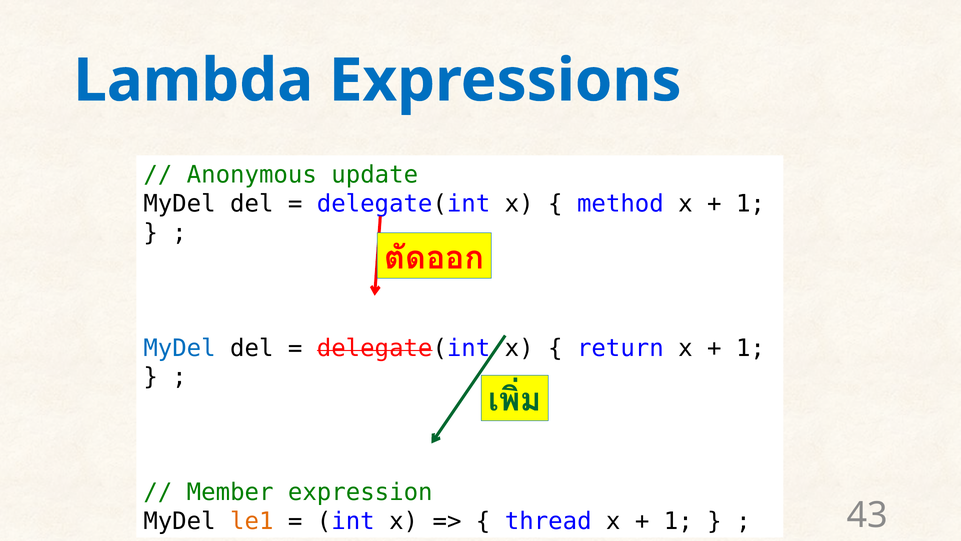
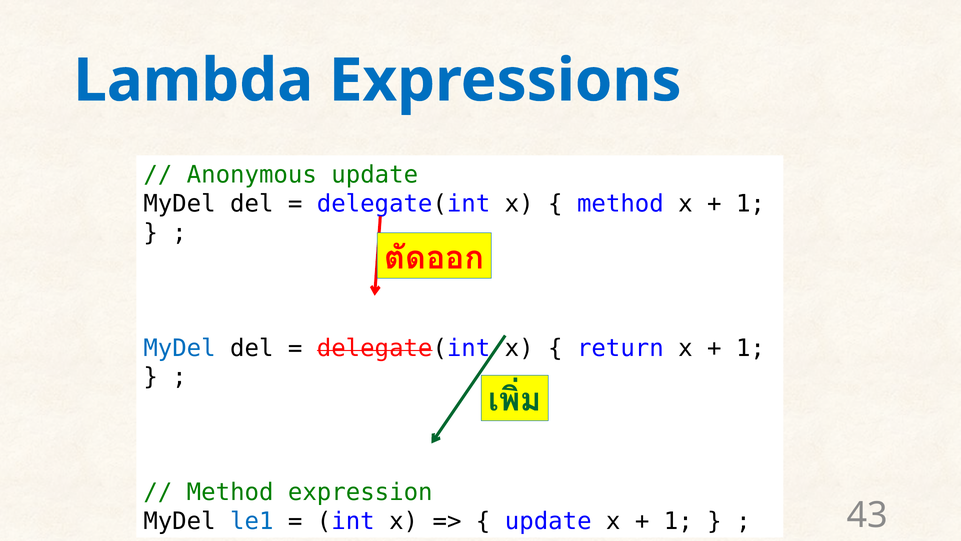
Member at (230, 492): Member -> Method
le1 colour: orange -> blue
thread at (548, 521): thread -> update
